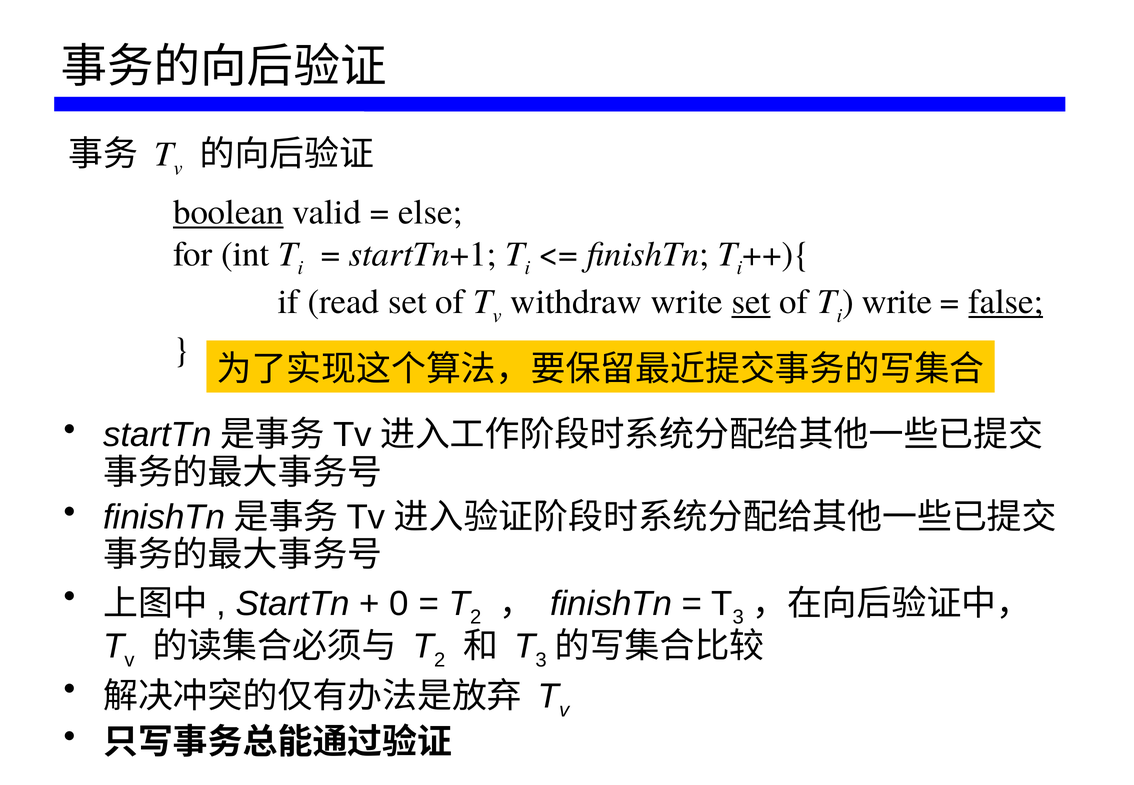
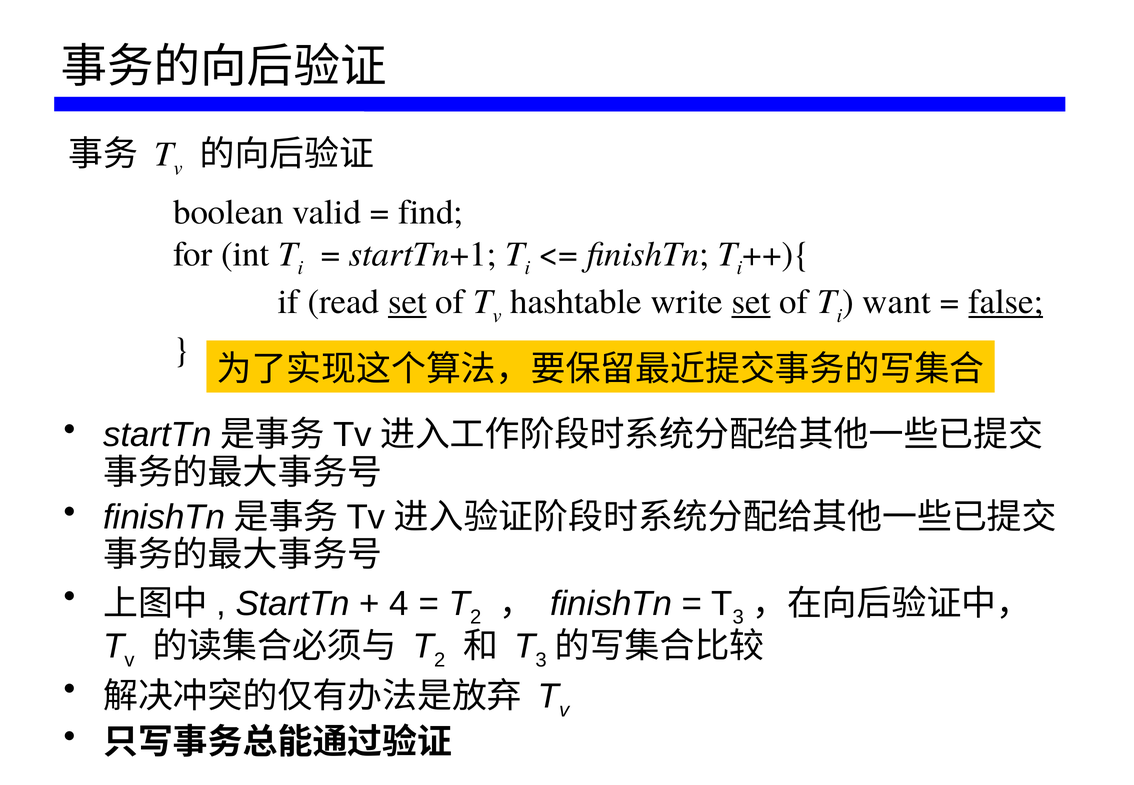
boolean underline: present -> none
else: else -> find
set at (407, 302) underline: none -> present
withdraw: withdraw -> hashtable
write at (897, 302): write -> want
0: 0 -> 4
